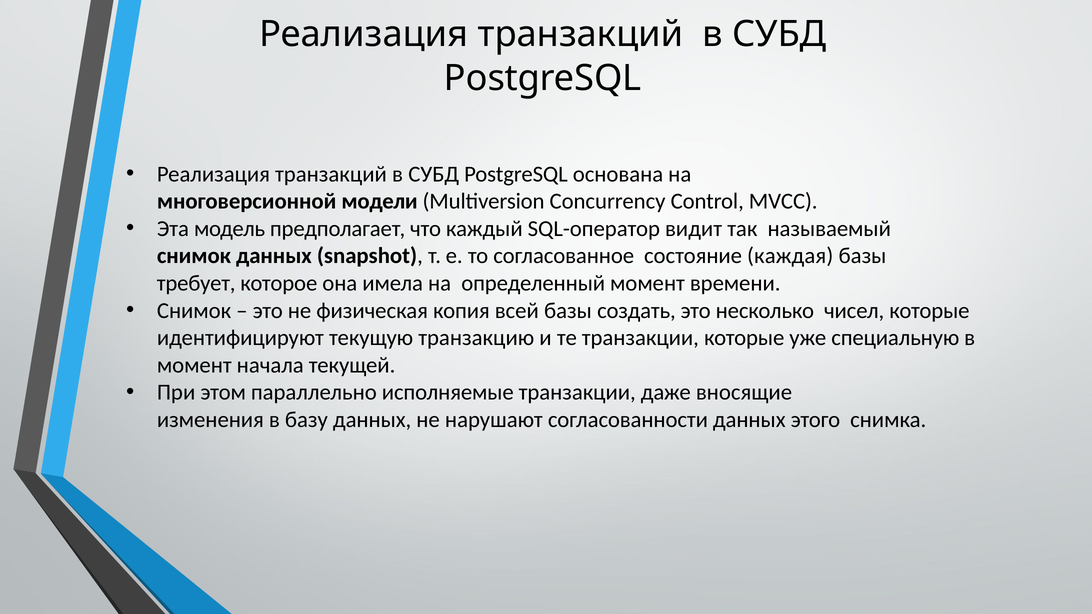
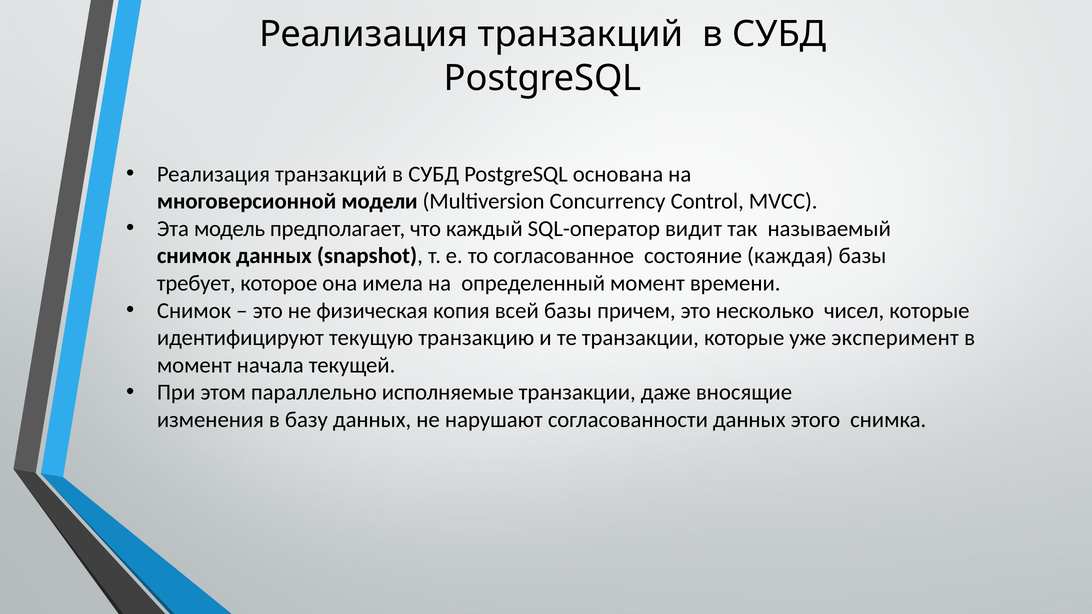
создать: создать -> причем
специальную: специальную -> эксперимент
